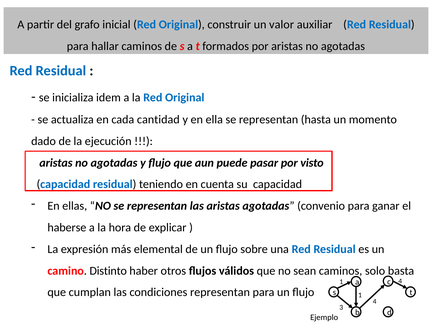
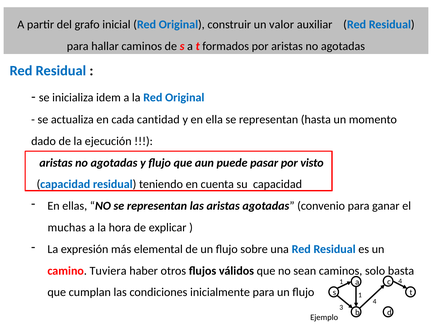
haberse: haberse -> muchas
Distinto: Distinto -> Tuviera
condiciones representan: representan -> inicialmente
